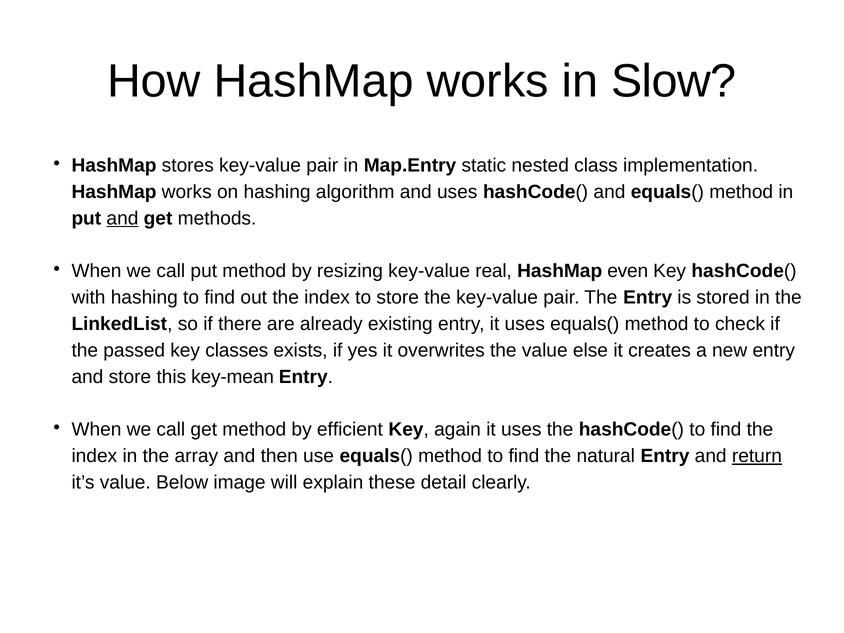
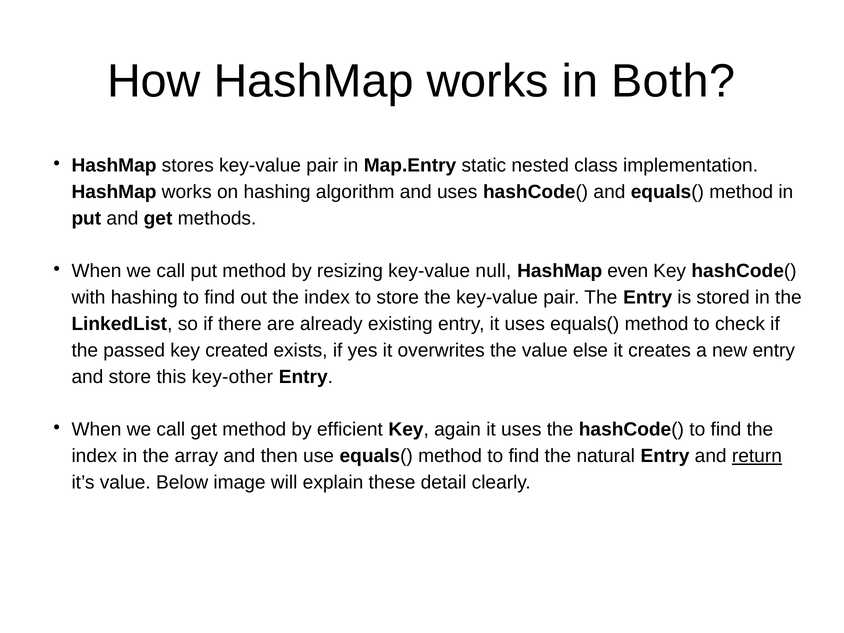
Slow: Slow -> Both
and at (122, 218) underline: present -> none
real: real -> null
classes: classes -> created
key-mean: key-mean -> key-other
